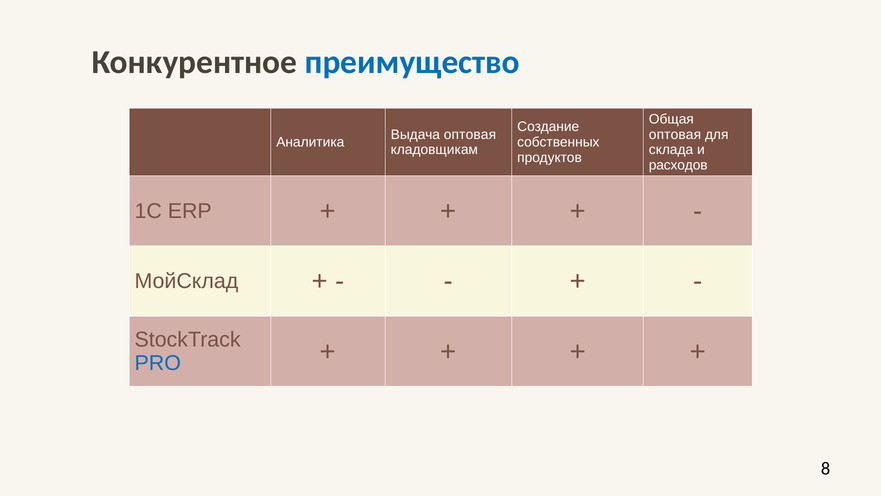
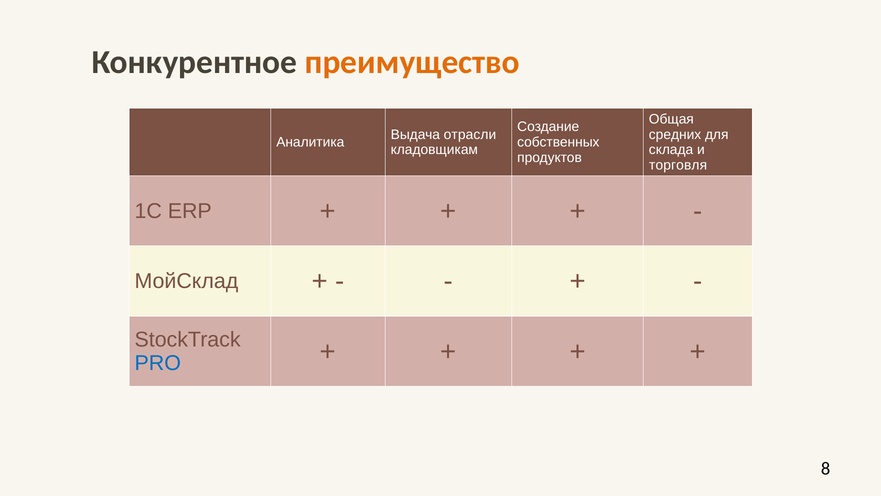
преимущество colour: blue -> orange
Выдача оптовая: оптовая -> отрасли
оптовая at (675, 134): оптовая -> средних
расходов: расходов -> торговля
